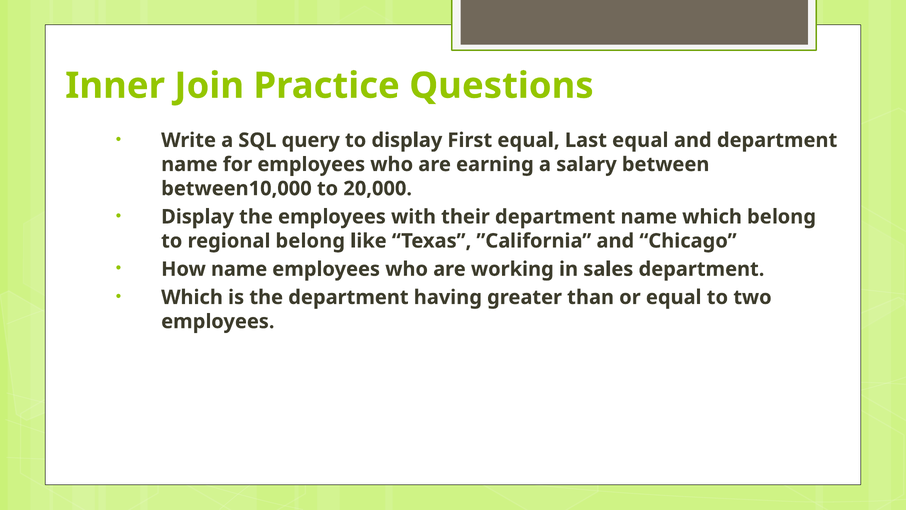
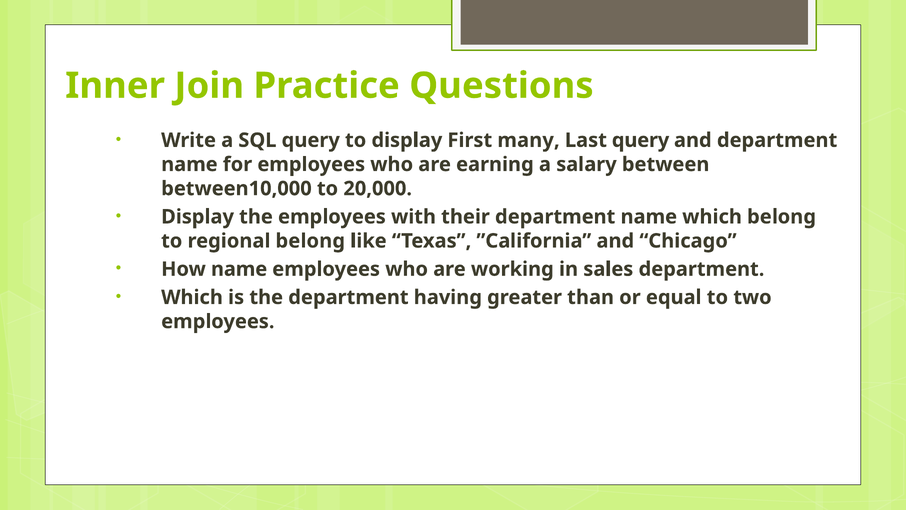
First equal: equal -> many
Last equal: equal -> query
